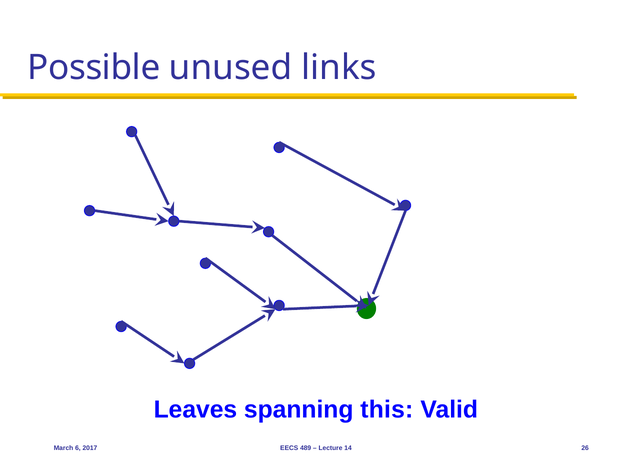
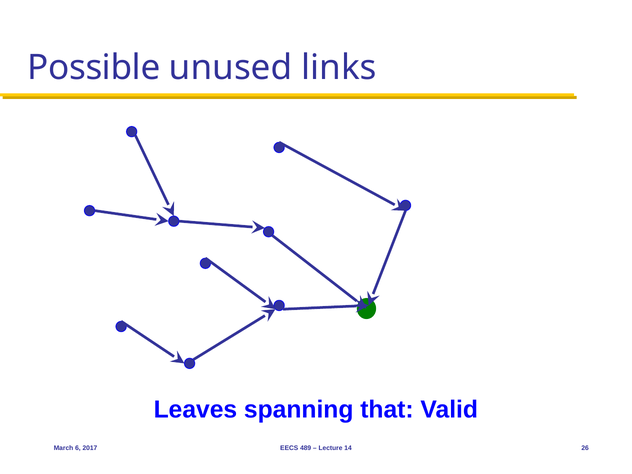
this: this -> that
